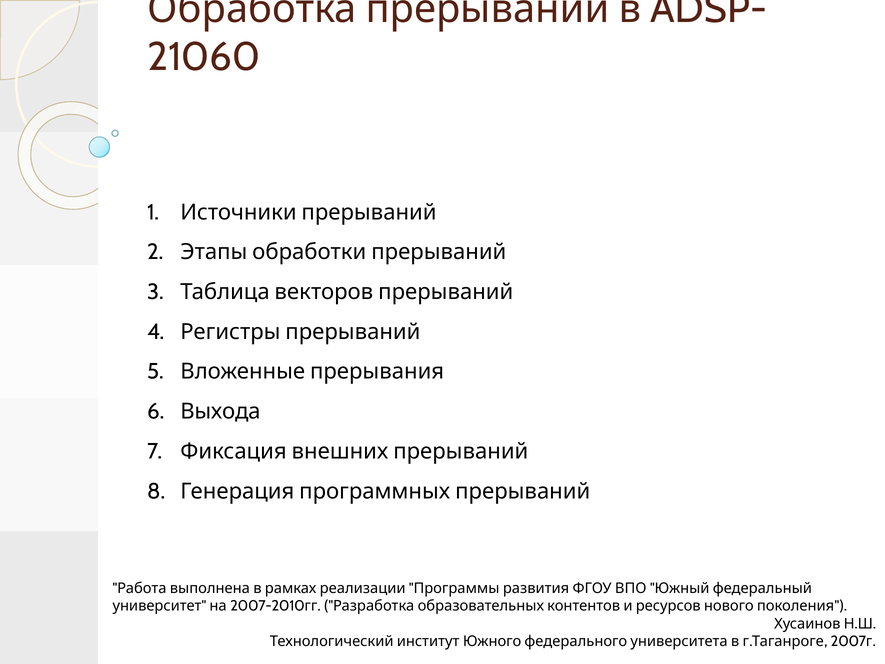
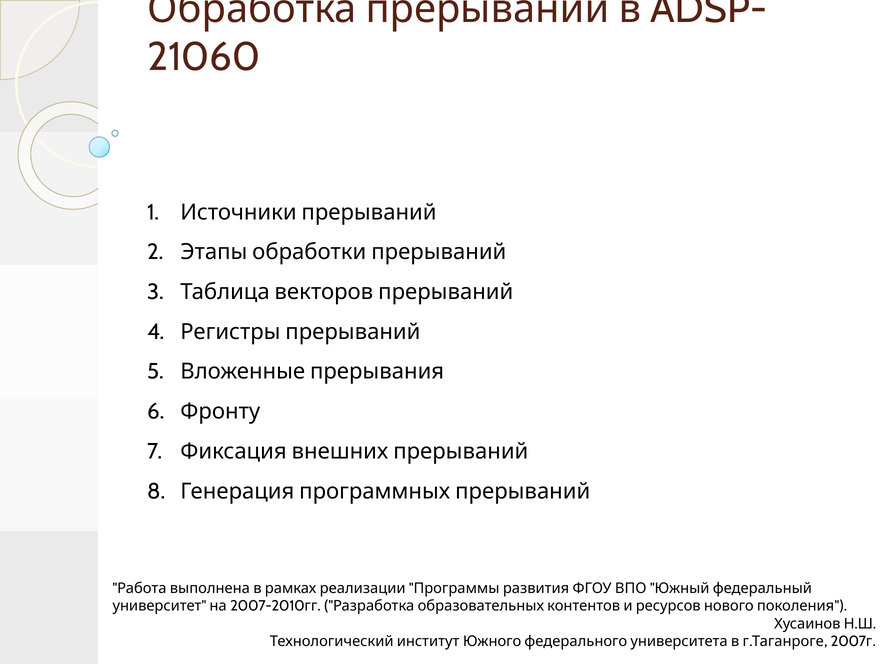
Выхода: Выхода -> Фронту
